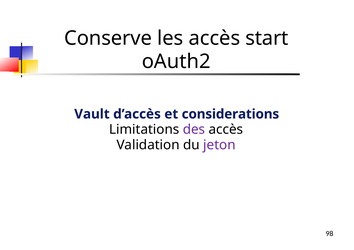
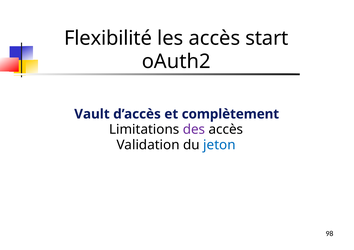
Conserve: Conserve -> Flexibilité
considerations: considerations -> complètement
jeton colour: purple -> blue
